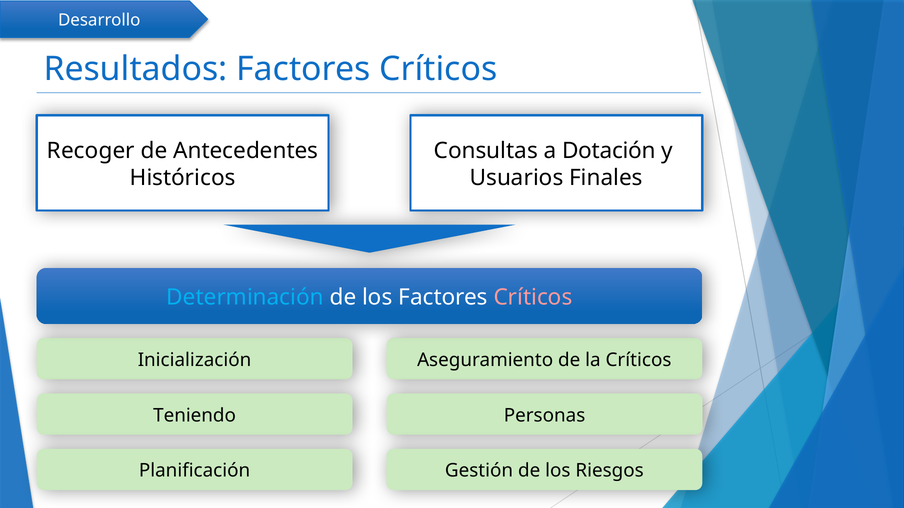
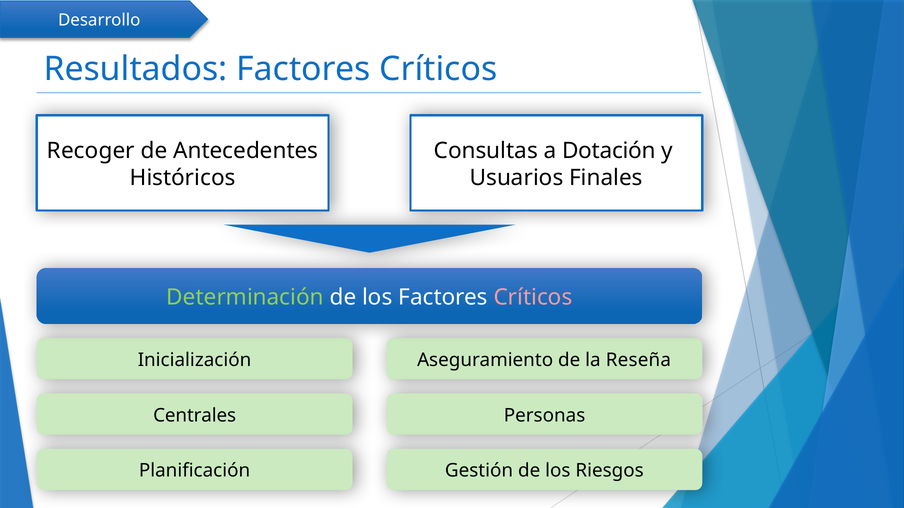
Determinación colour: light blue -> light green
la Críticos: Críticos -> Reseña
Teniendo: Teniendo -> Centrales
